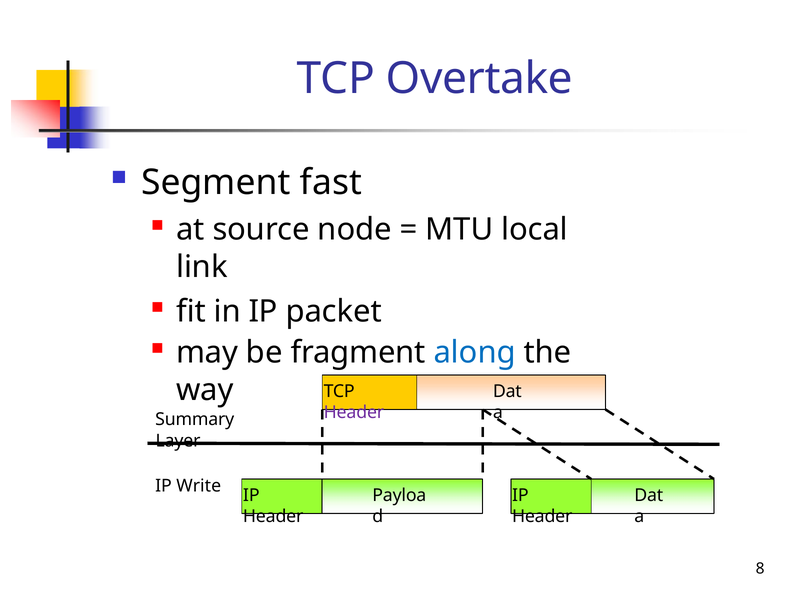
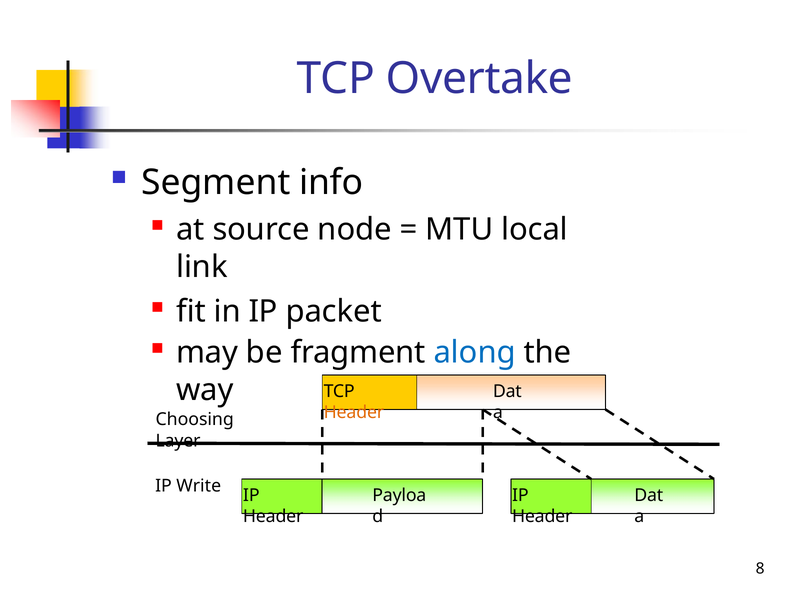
fast: fast -> info
Header at (354, 412) colour: purple -> orange
Summary: Summary -> Choosing
